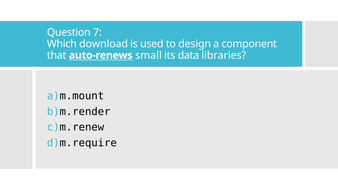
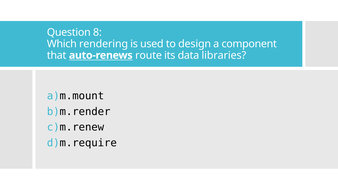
7: 7 -> 8
download: download -> rendering
small: small -> route
